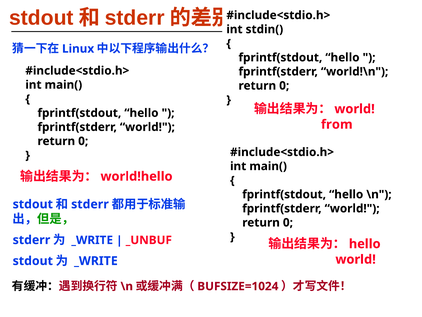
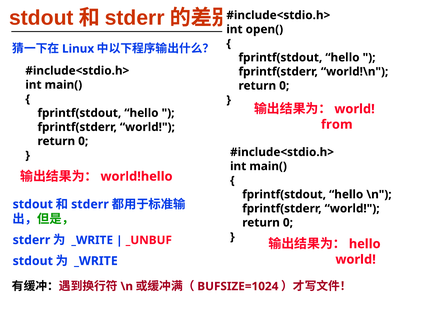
stdin(: stdin( -> open(
